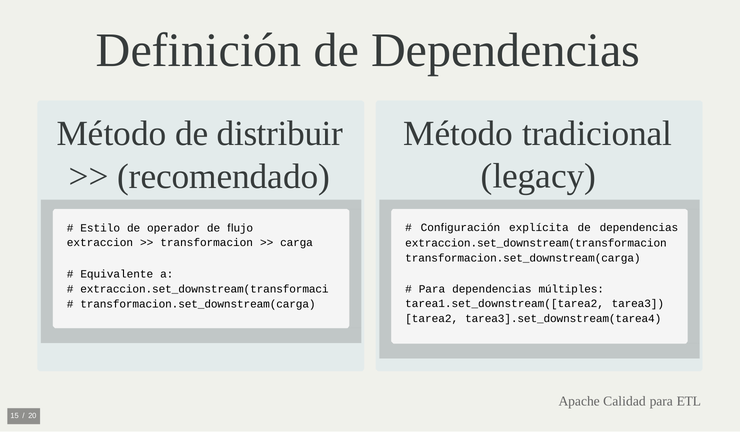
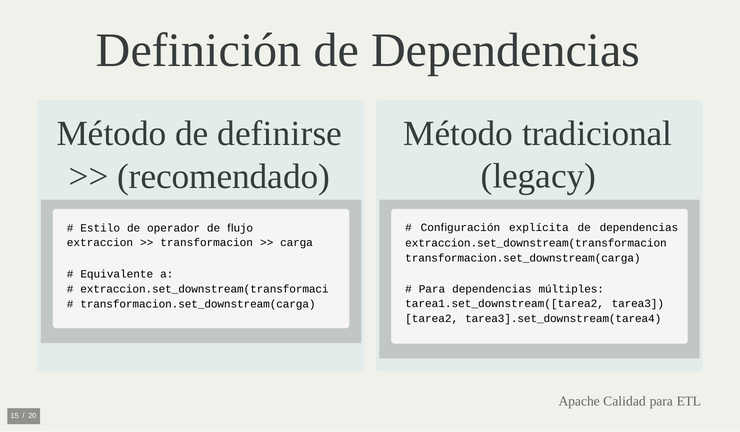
distribuir: distribuir -> definirse
